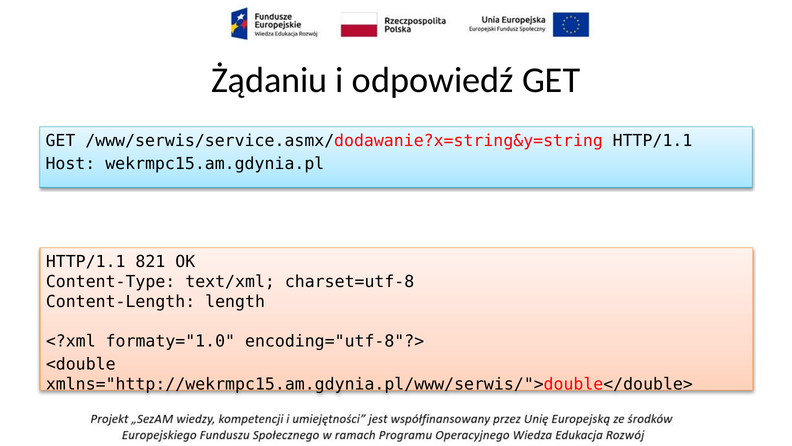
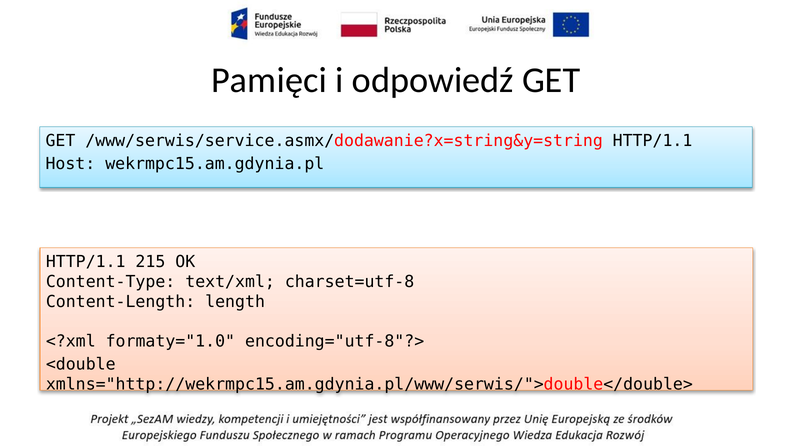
Żądaniu: Żądaniu -> Pamięci
821: 821 -> 215
